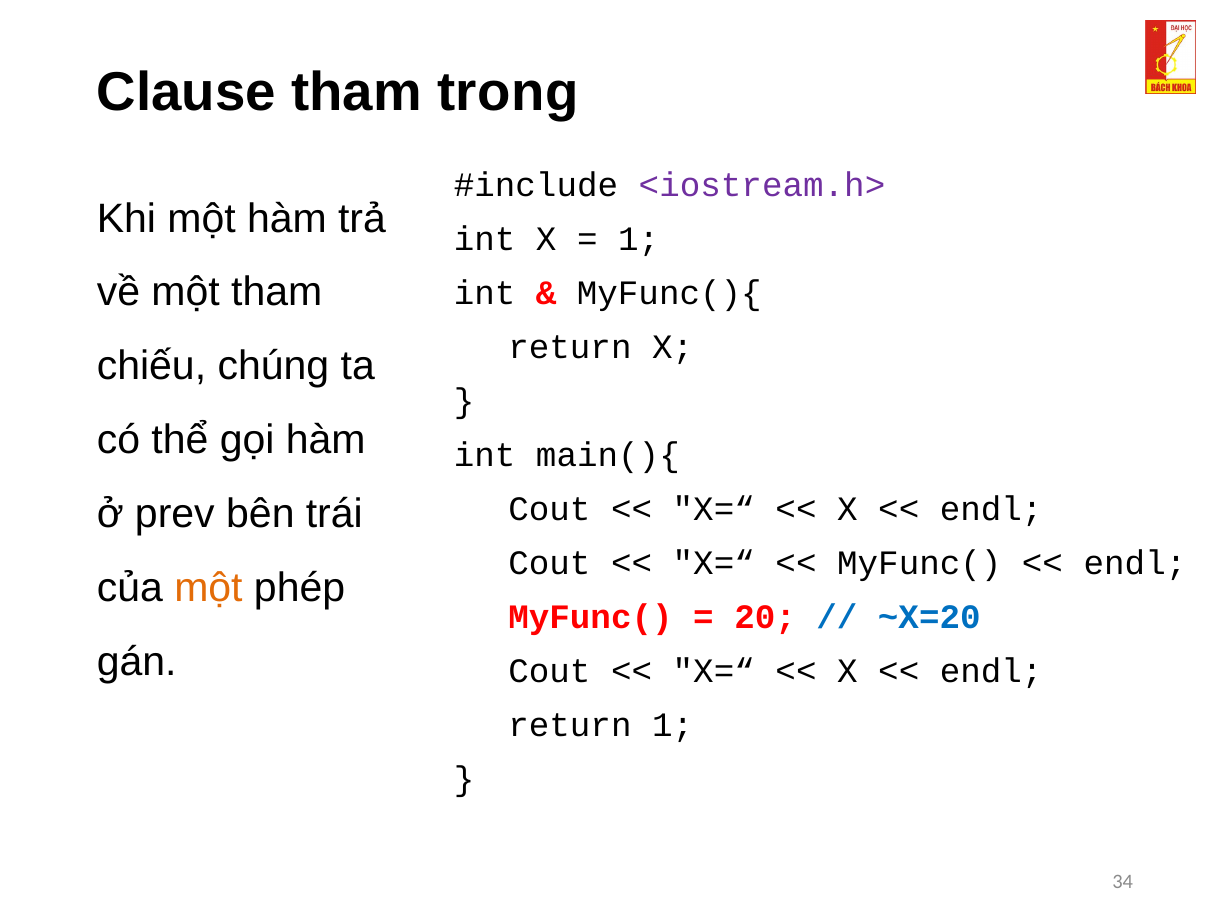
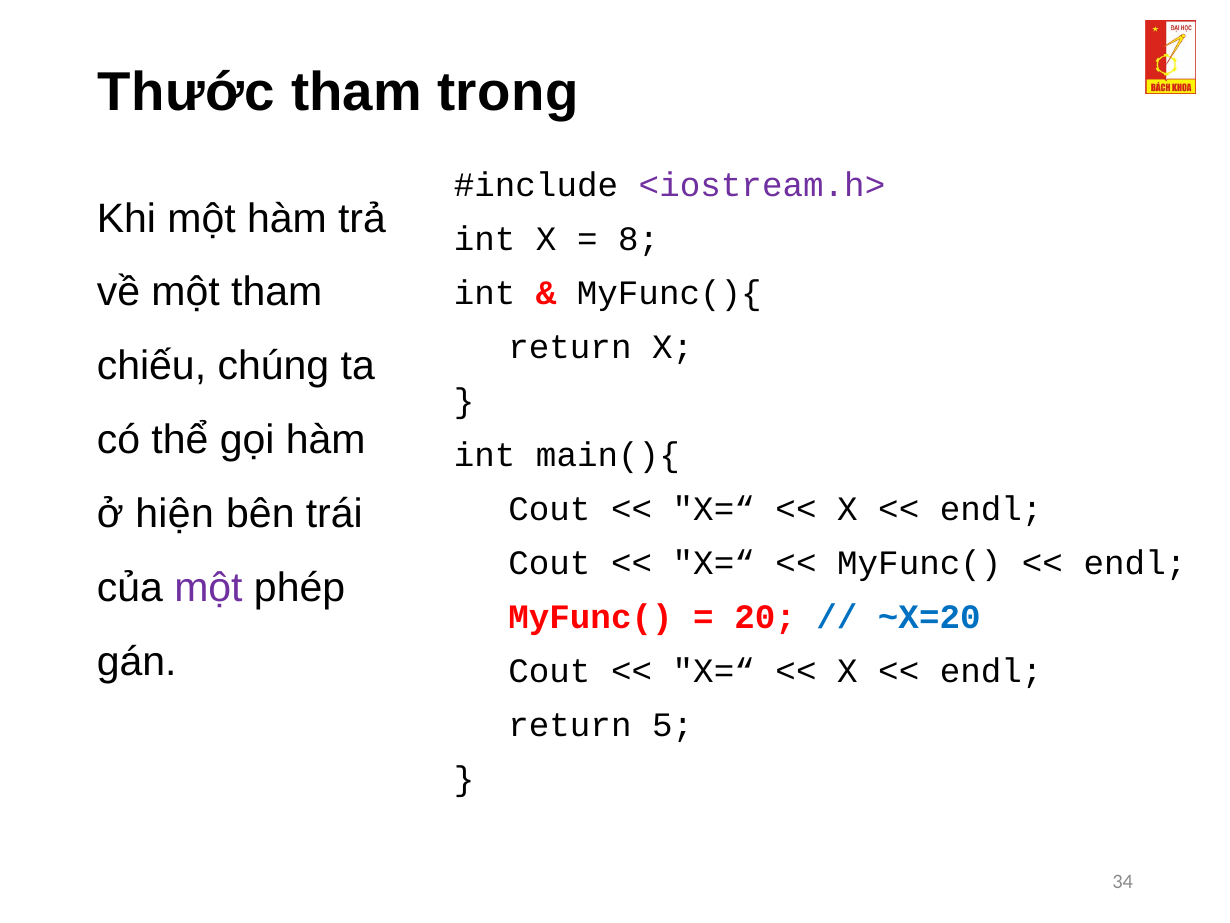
Clause: Clause -> Thước
1 at (639, 239): 1 -> 8
prev: prev -> hiện
một at (208, 587) colour: orange -> purple
return 1: 1 -> 5
